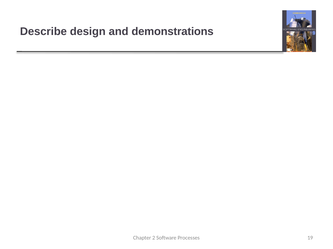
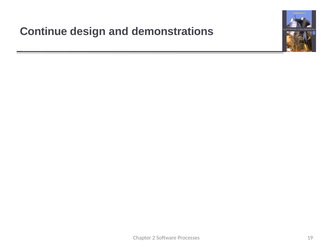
Describe: Describe -> Continue
